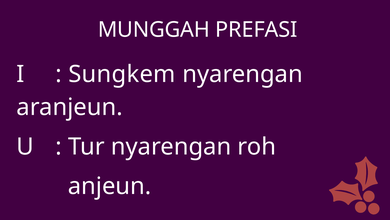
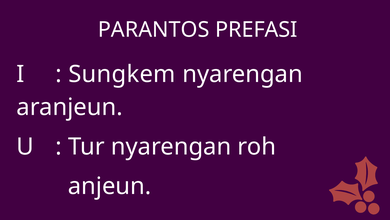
MUNGGAH: MUNGGAH -> PARANTOS
